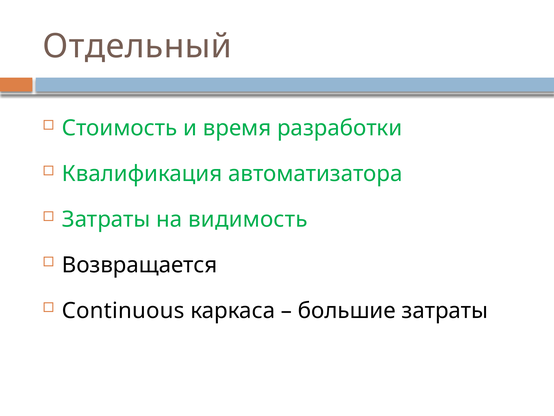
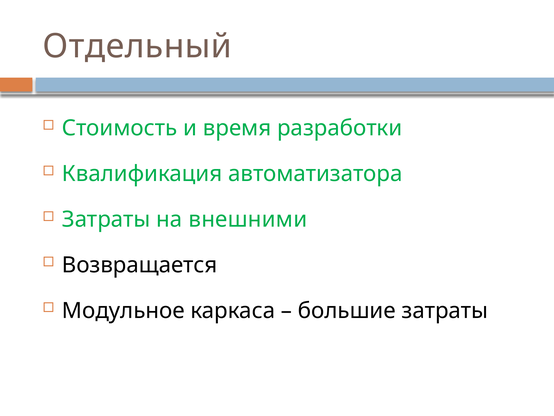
видимость: видимость -> внешними
Continuous: Continuous -> Модульное
